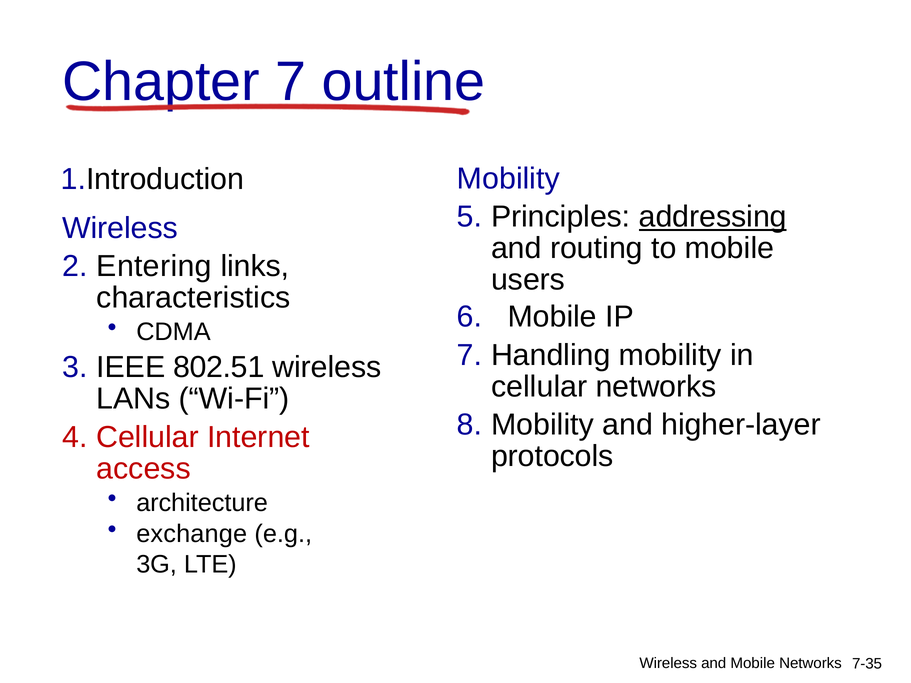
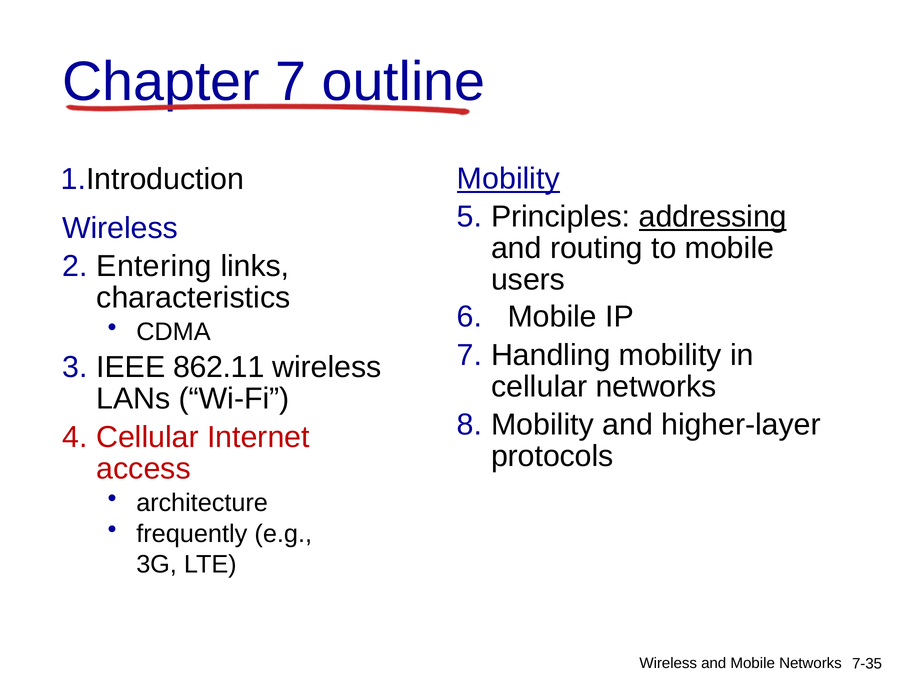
Mobility at (508, 179) underline: none -> present
802.51: 802.51 -> 862.11
exchange: exchange -> frequently
